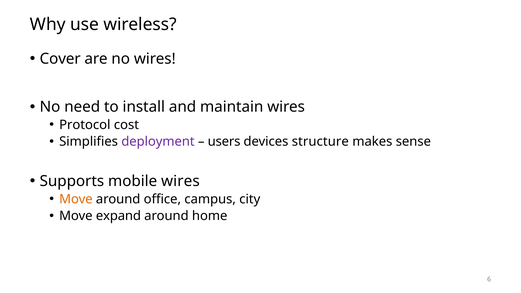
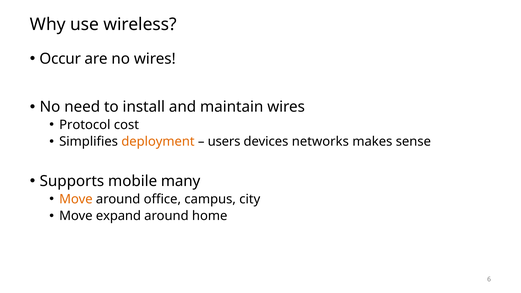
Cover: Cover -> Occur
deployment colour: purple -> orange
structure: structure -> networks
mobile wires: wires -> many
